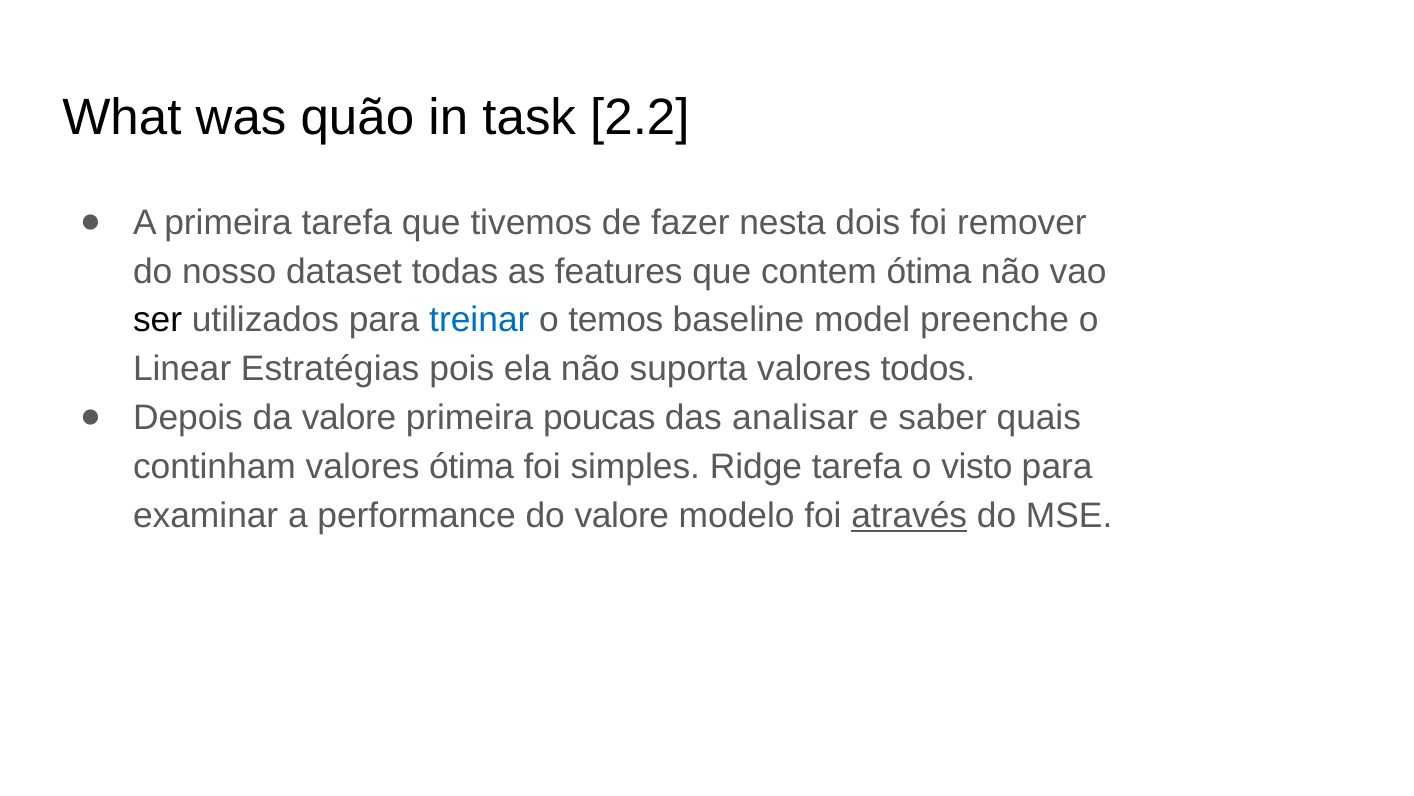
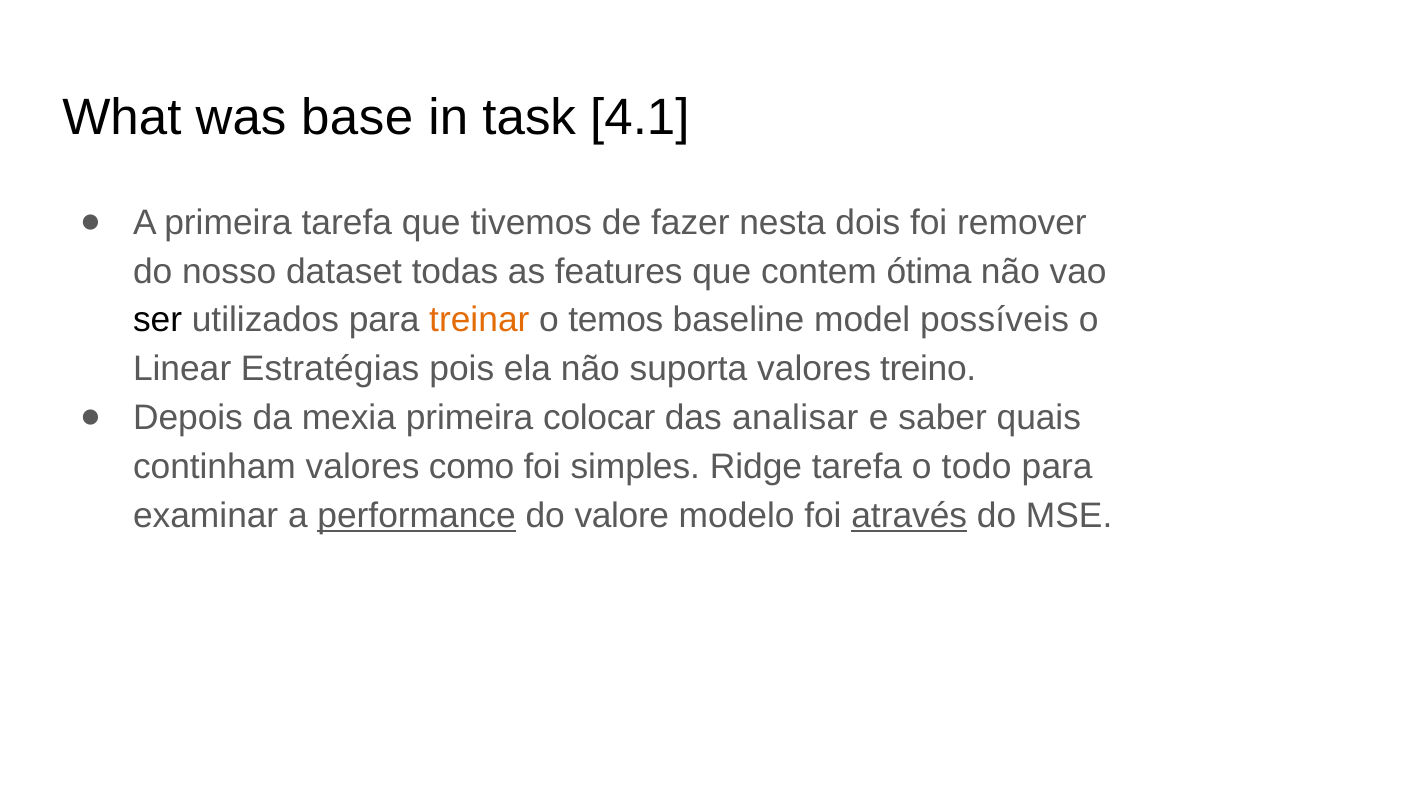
quão: quão -> base
2.2: 2.2 -> 4.1
treinar colour: blue -> orange
preenche: preenche -> possíveis
todos: todos -> treino
da valore: valore -> mexia
poucas: poucas -> colocar
valores ótima: ótima -> como
visto: visto -> todo
performance underline: none -> present
